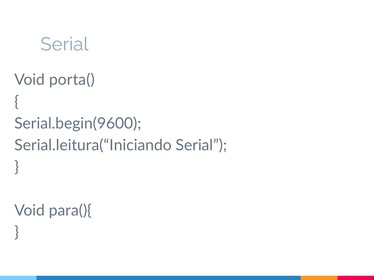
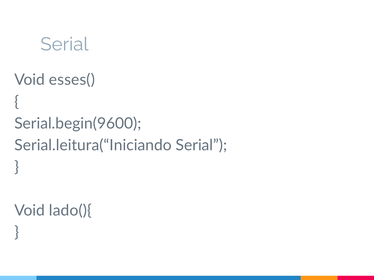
porta(: porta( -> esses(
para(){: para(){ -> lado(){
